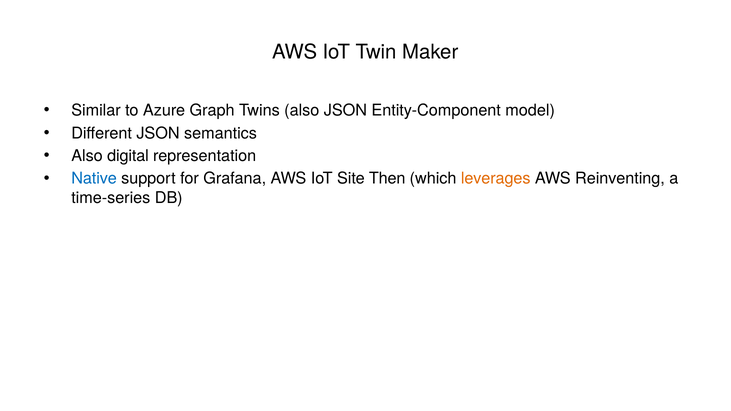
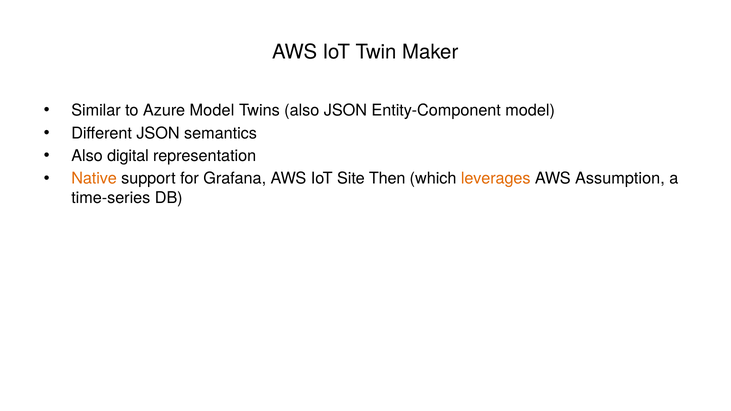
Azure Graph: Graph -> Model
Native colour: blue -> orange
Reinventing: Reinventing -> Assumption
